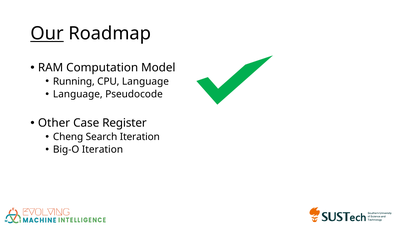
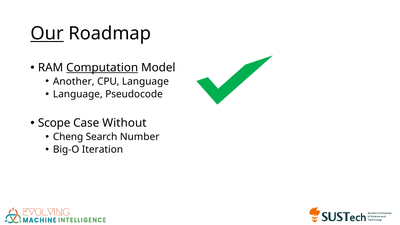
Computation underline: none -> present
Running: Running -> Another
Other: Other -> Scope
Register: Register -> Without
Search Iteration: Iteration -> Number
